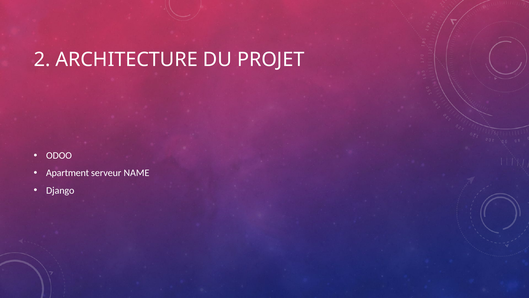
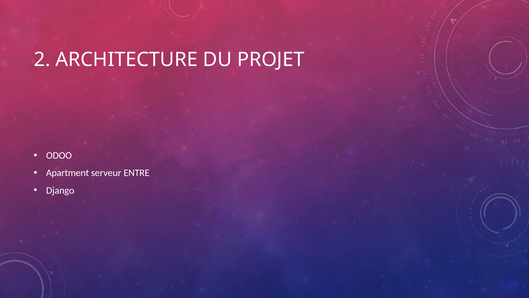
NAME: NAME -> ENTRE
